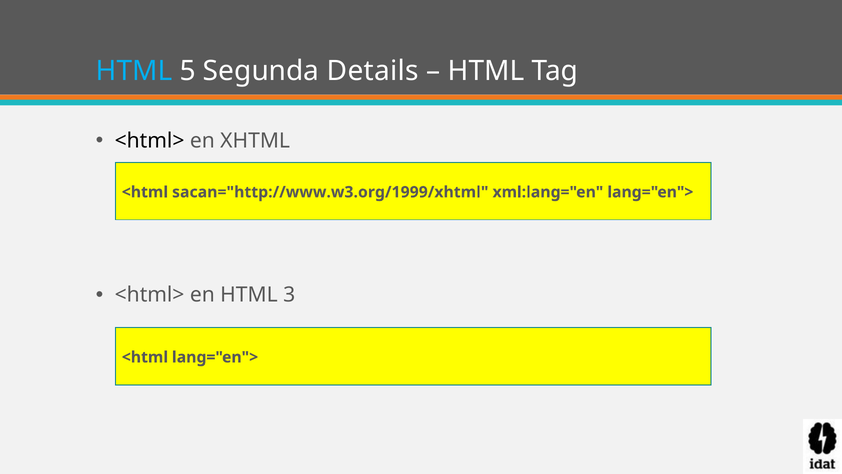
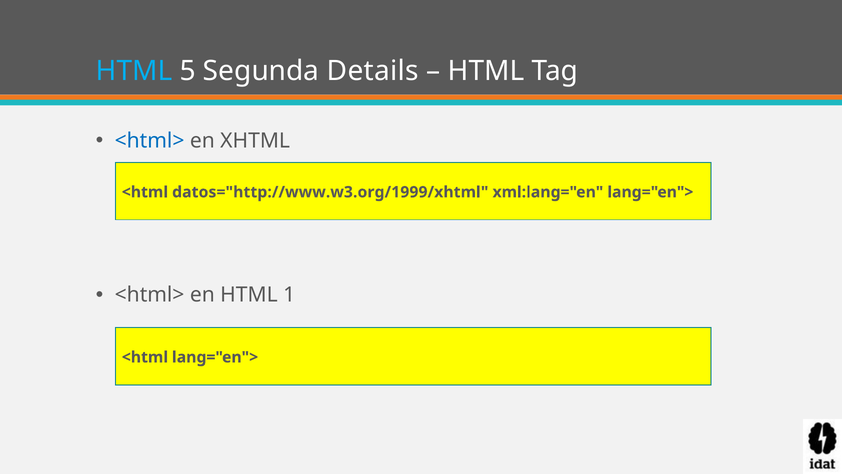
<html> at (150, 141) colour: black -> blue
sacan="http://www.w3.org/1999/xhtml: sacan="http://www.w3.org/1999/xhtml -> datos="http://www.w3.org/1999/xhtml
3: 3 -> 1
